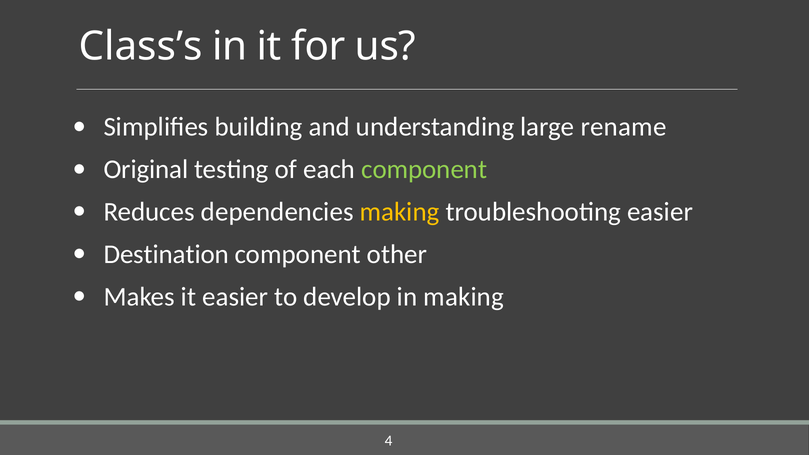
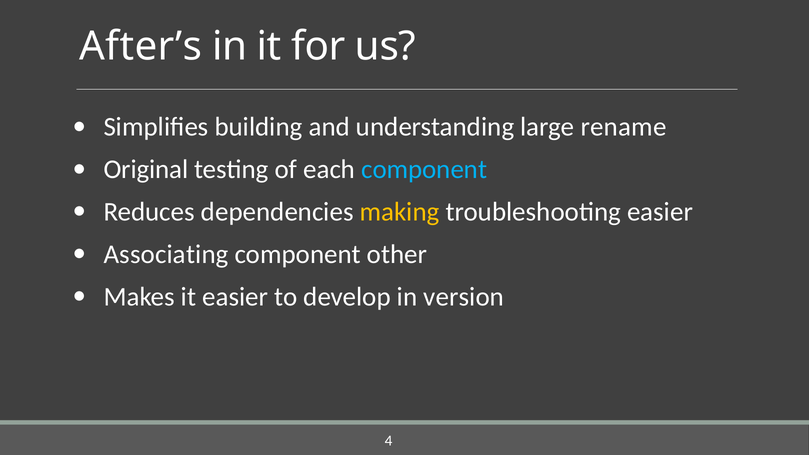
Class’s: Class’s -> After’s
component at (424, 169) colour: light green -> light blue
Destination: Destination -> Associating
in making: making -> version
